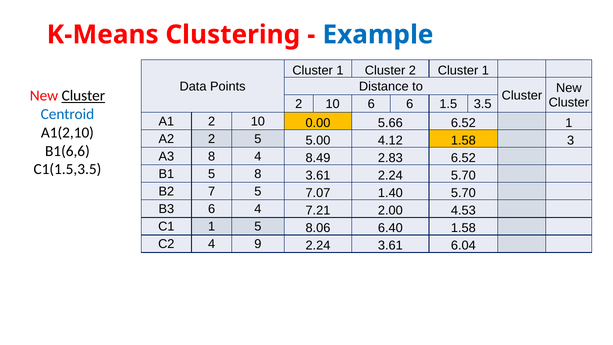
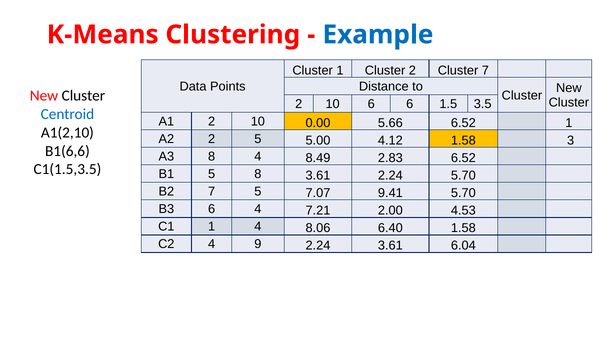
2 Cluster 1: 1 -> 7
Cluster at (83, 96) underline: present -> none
1.40: 1.40 -> 9.41
1 5: 5 -> 4
